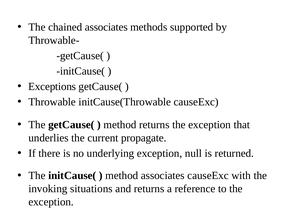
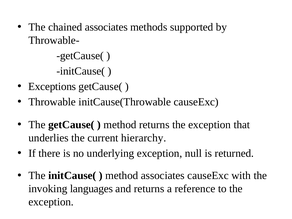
propagate: propagate -> hierarchy
situations: situations -> languages
